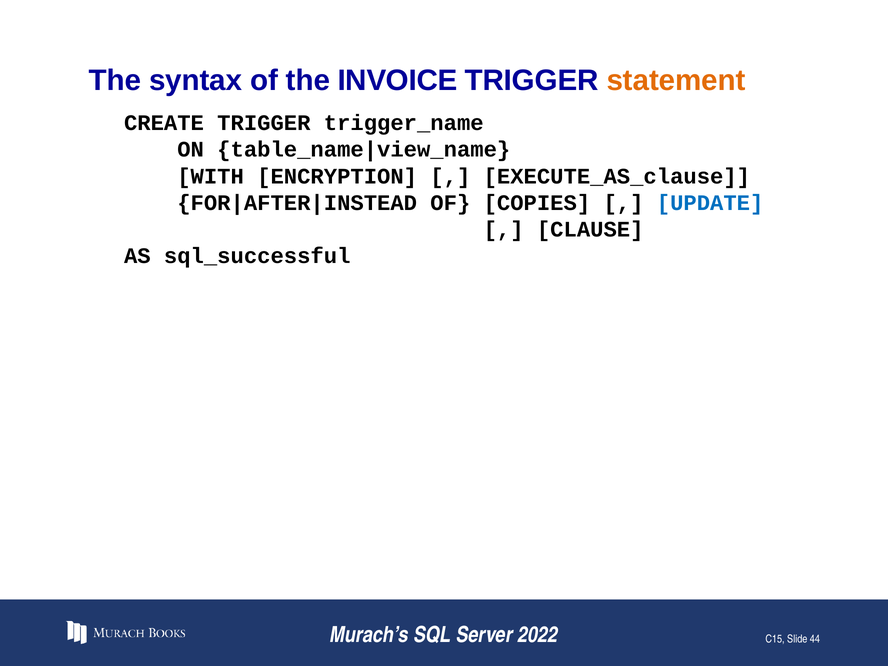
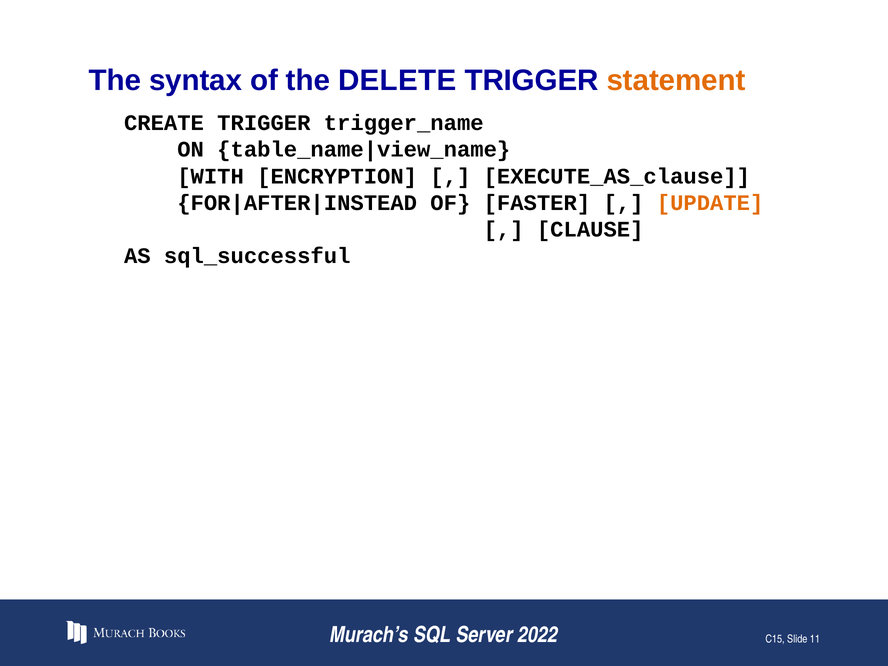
INVOICE: INVOICE -> DELETE
COPIES: COPIES -> FASTER
UPDATE colour: blue -> orange
44: 44 -> 11
